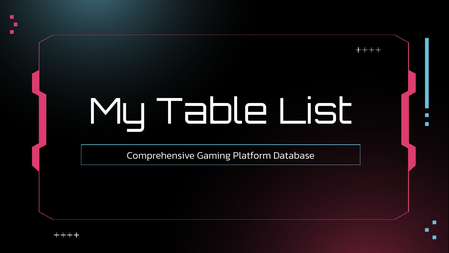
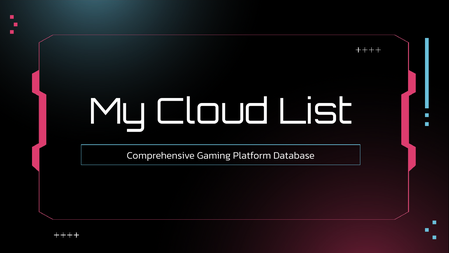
Table: Table -> Cloud
